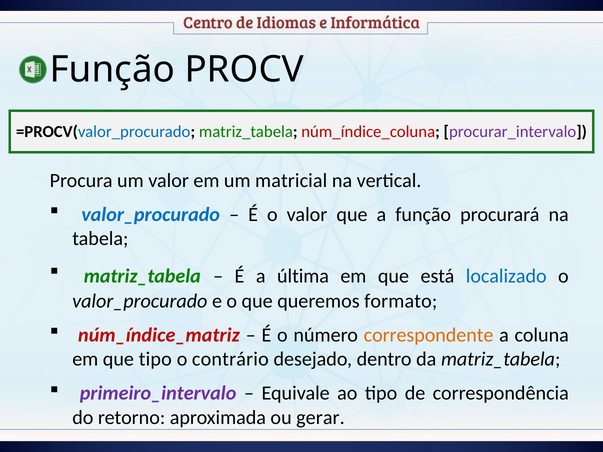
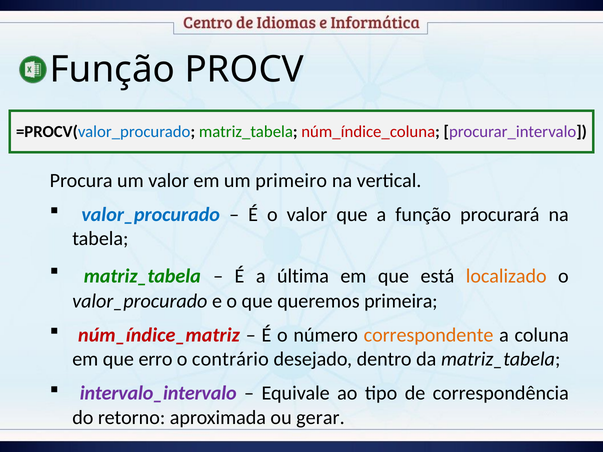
matricial: matricial -> primeiro
localizado colour: blue -> orange
formato: formato -> primeira
que tipo: tipo -> erro
primeiro_intervalo: primeiro_intervalo -> intervalo_intervalo
